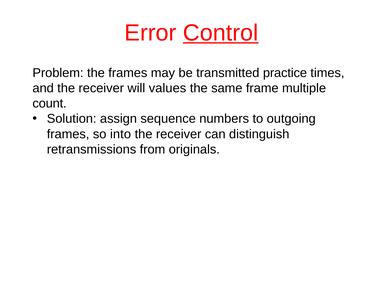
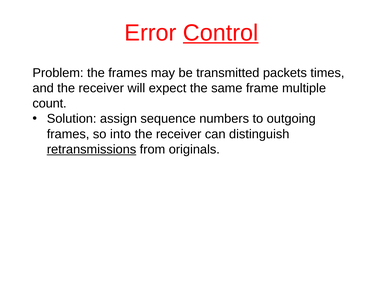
practice: practice -> packets
values: values -> expect
retransmissions underline: none -> present
